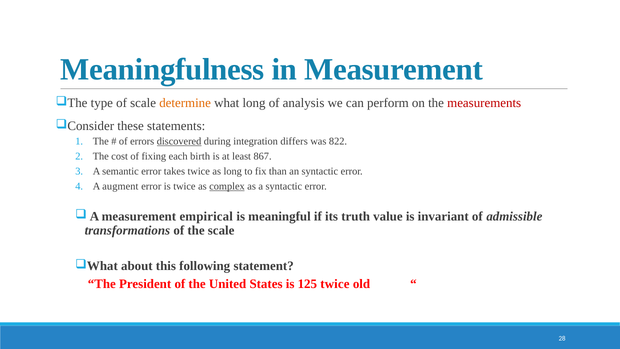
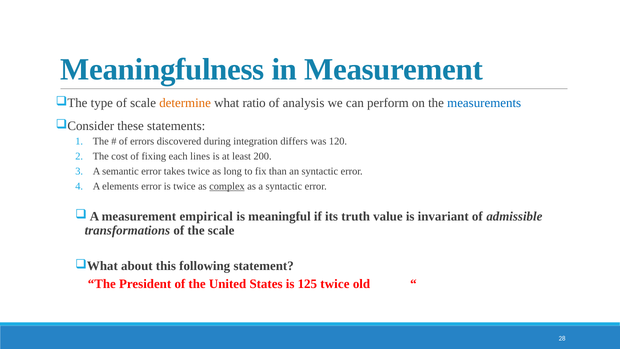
what long: long -> ratio
measurements colour: red -> blue
discovered underline: present -> none
822: 822 -> 120
birth: birth -> lines
867: 867 -> 200
augment: augment -> elements
